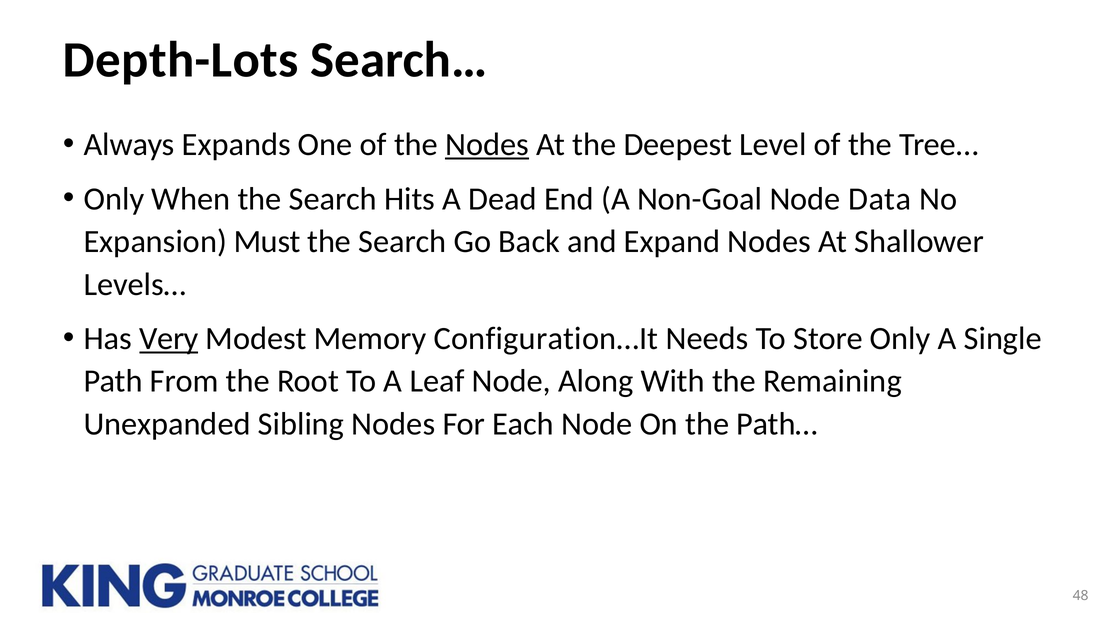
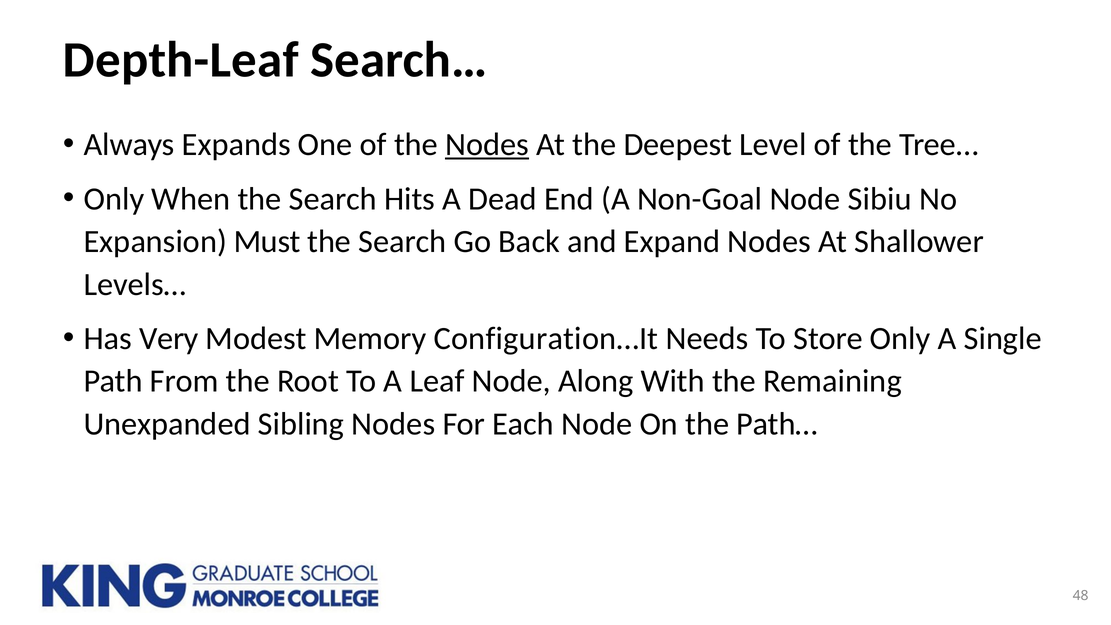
Depth-Lots: Depth-Lots -> Depth-Leaf
Data: Data -> Sibiu
Very underline: present -> none
